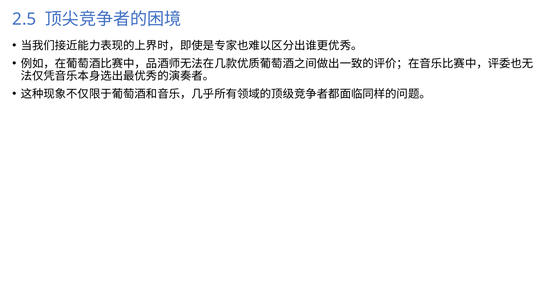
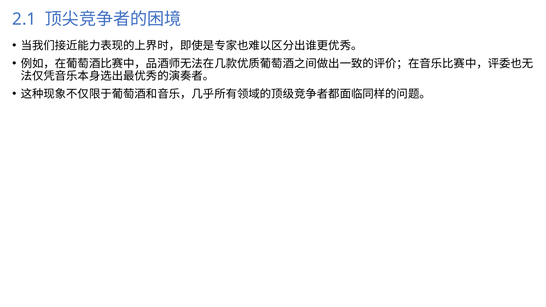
2.5: 2.5 -> 2.1
